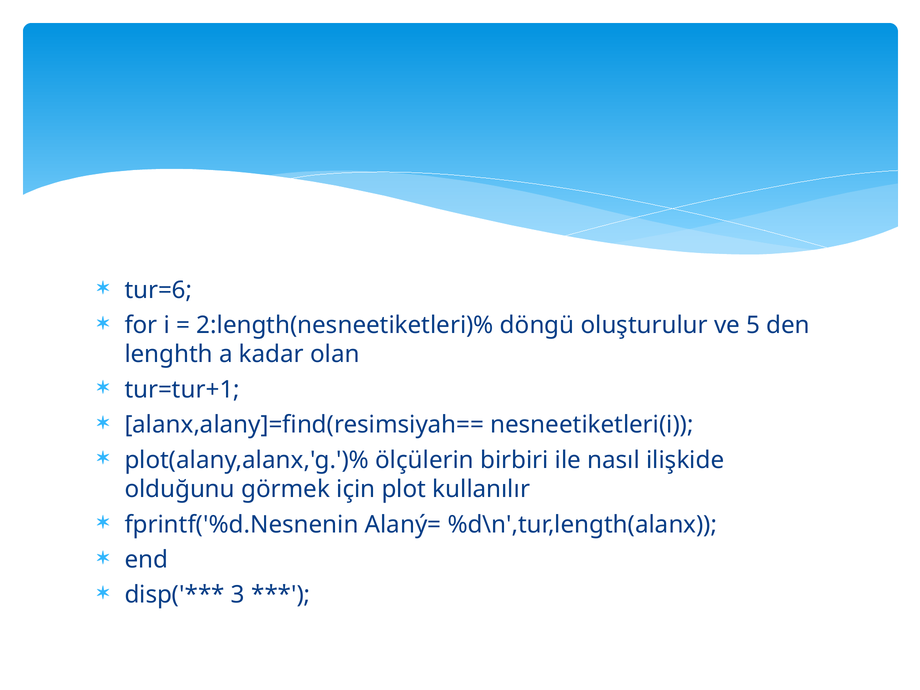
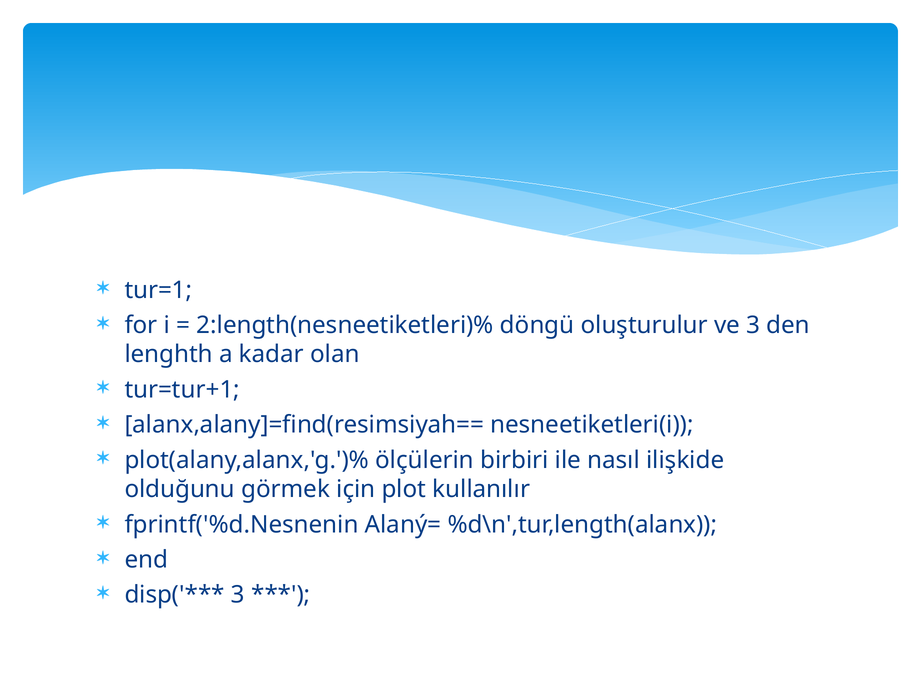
tur=6: tur=6 -> tur=1
ve 5: 5 -> 3
